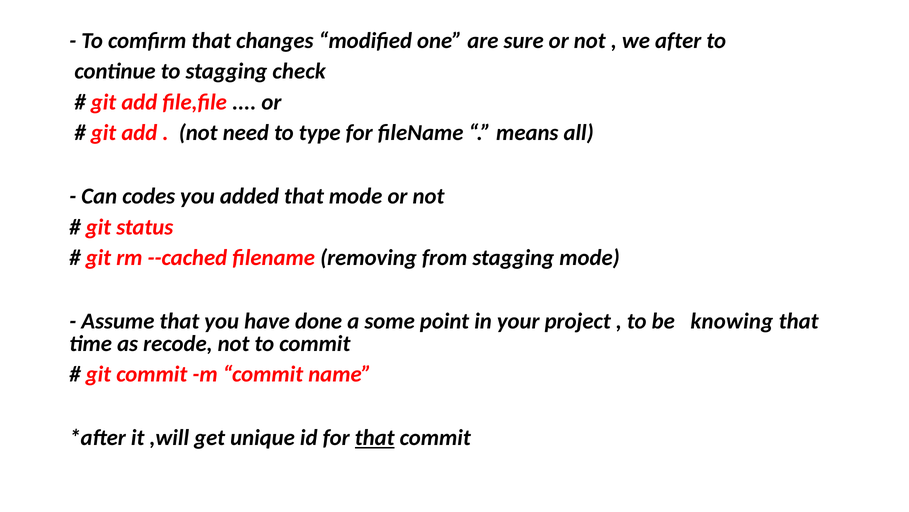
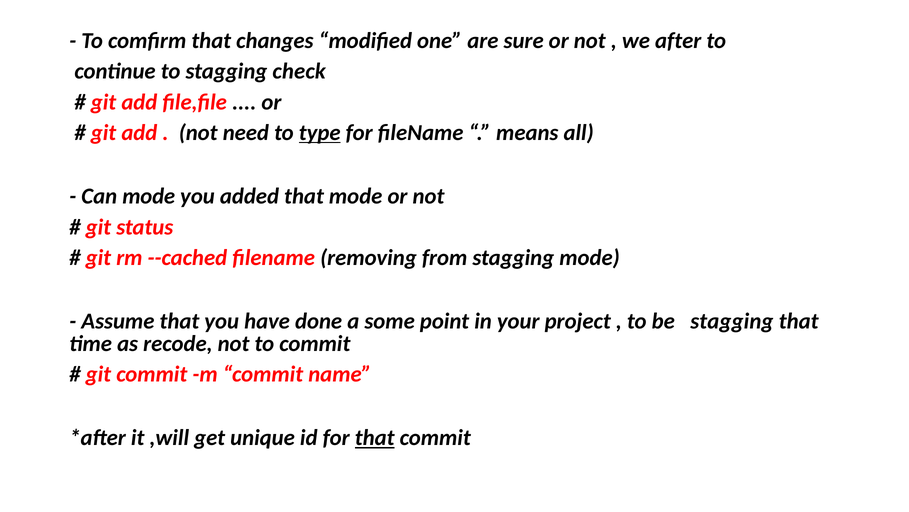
type underline: none -> present
Can codes: codes -> mode
be knowing: knowing -> stagging
